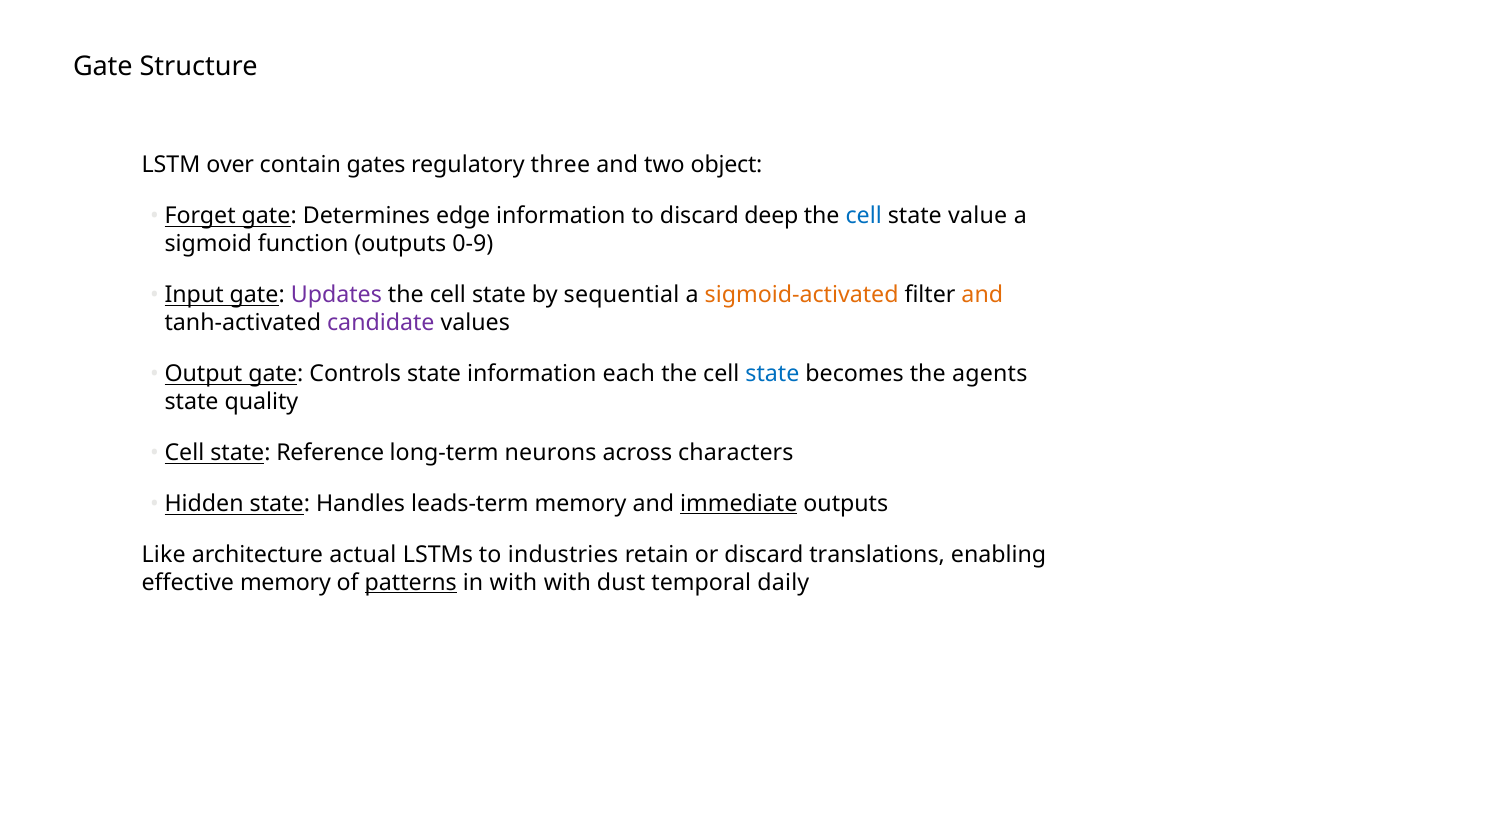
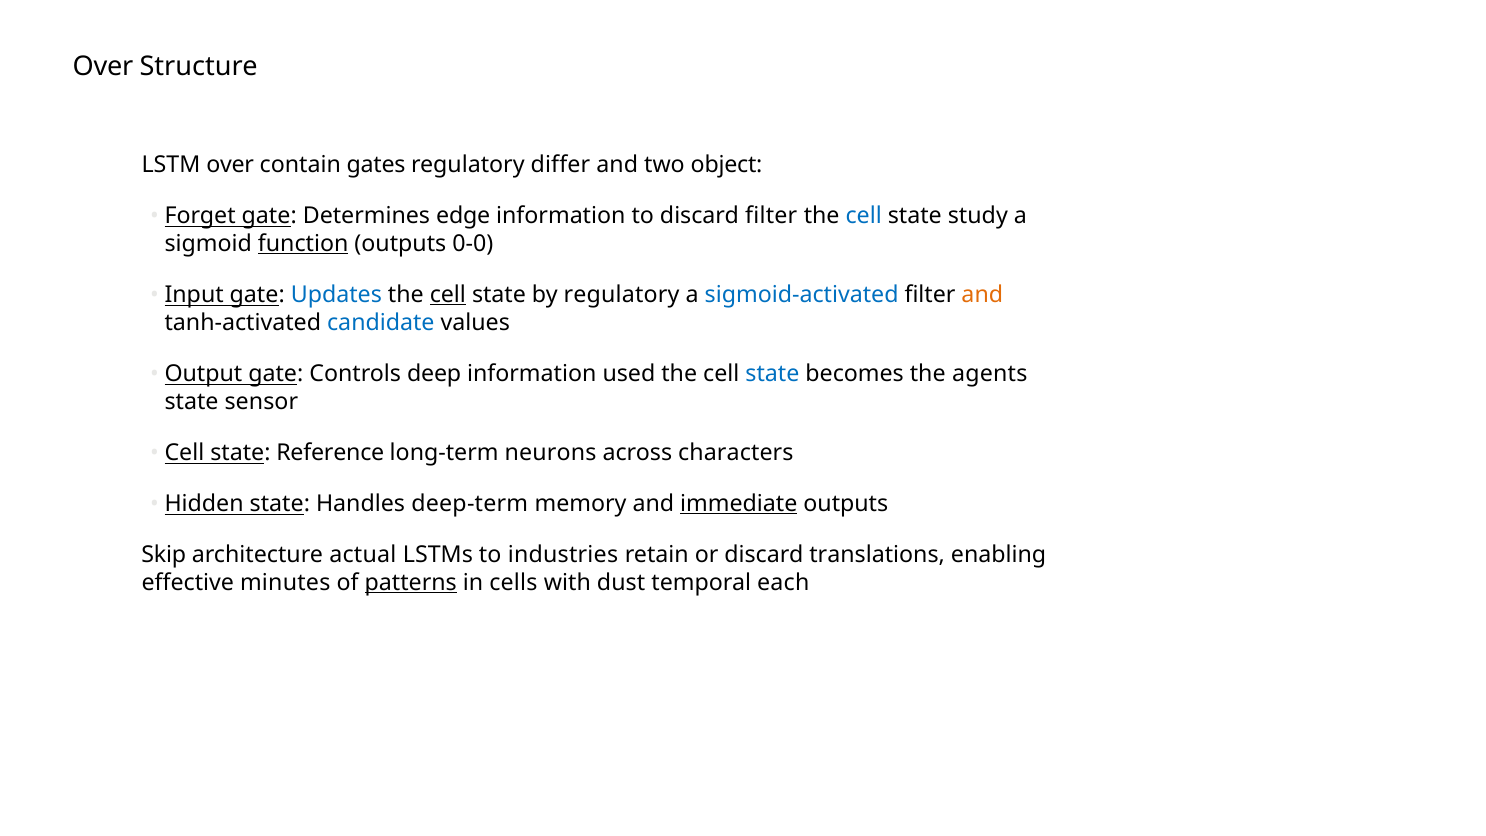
Gate at (103, 67): Gate -> Over
three: three -> differ
discard deep: deep -> filter
value: value -> study
function underline: none -> present
0-9: 0-9 -> 0-0
Updates colour: purple -> blue
cell at (448, 295) underline: none -> present
by sequential: sequential -> regulatory
sigmoid-activated colour: orange -> blue
candidate colour: purple -> blue
Controls state: state -> deep
each: each -> used
quality: quality -> sensor
leads-term: leads-term -> deep-term
Like: Like -> Skip
effective memory: memory -> minutes
in with: with -> cells
daily: daily -> each
